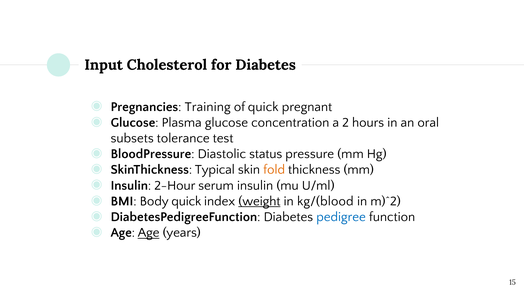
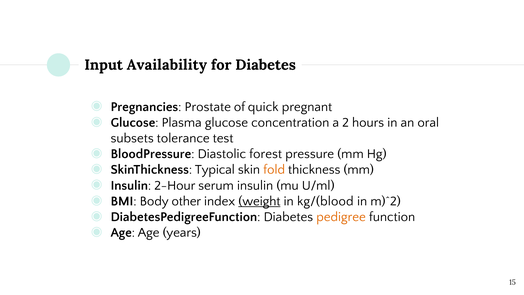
Cholesterol: Cholesterol -> Availability
Training: Training -> Prostate
status: status -> forest
Body quick: quick -> other
pedigree colour: blue -> orange
Age at (149, 232) underline: present -> none
